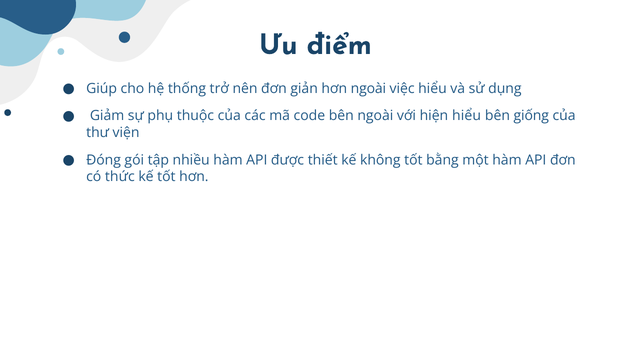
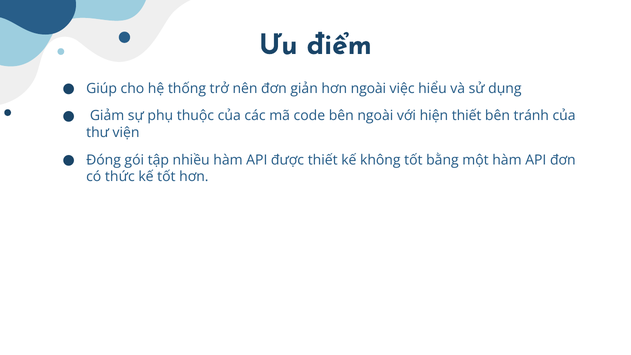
hiện hiểu: hiểu -> thiết
giống: giống -> tránh
